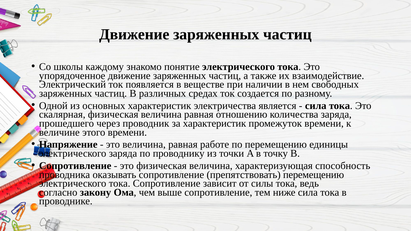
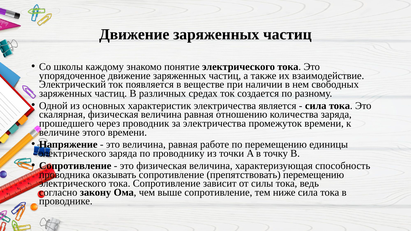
за характеристик: характеристик -> электричества
